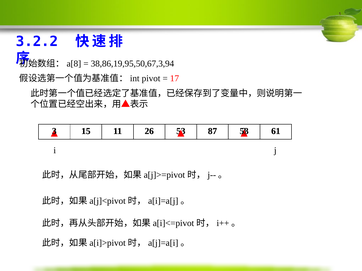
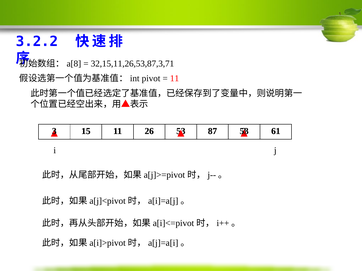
38,86,19,95,50,67,3,94: 38,86,19,95,50,67,3,94 -> 32,15,11,26,53,87,3,71
17 at (175, 79): 17 -> 11
